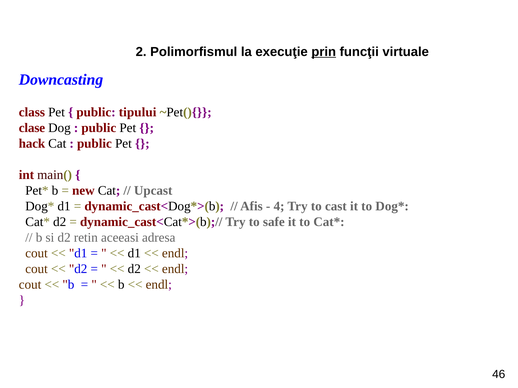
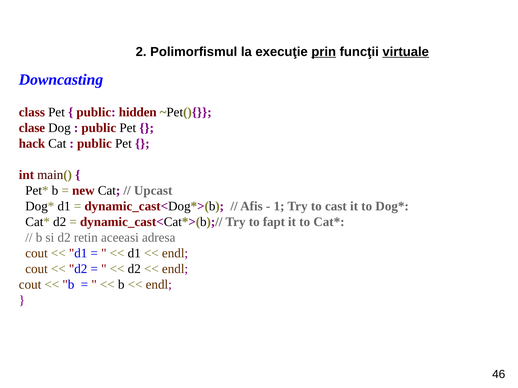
virtuale underline: none -> present
tipului: tipului -> hidden
4: 4 -> 1
safe: safe -> fapt
